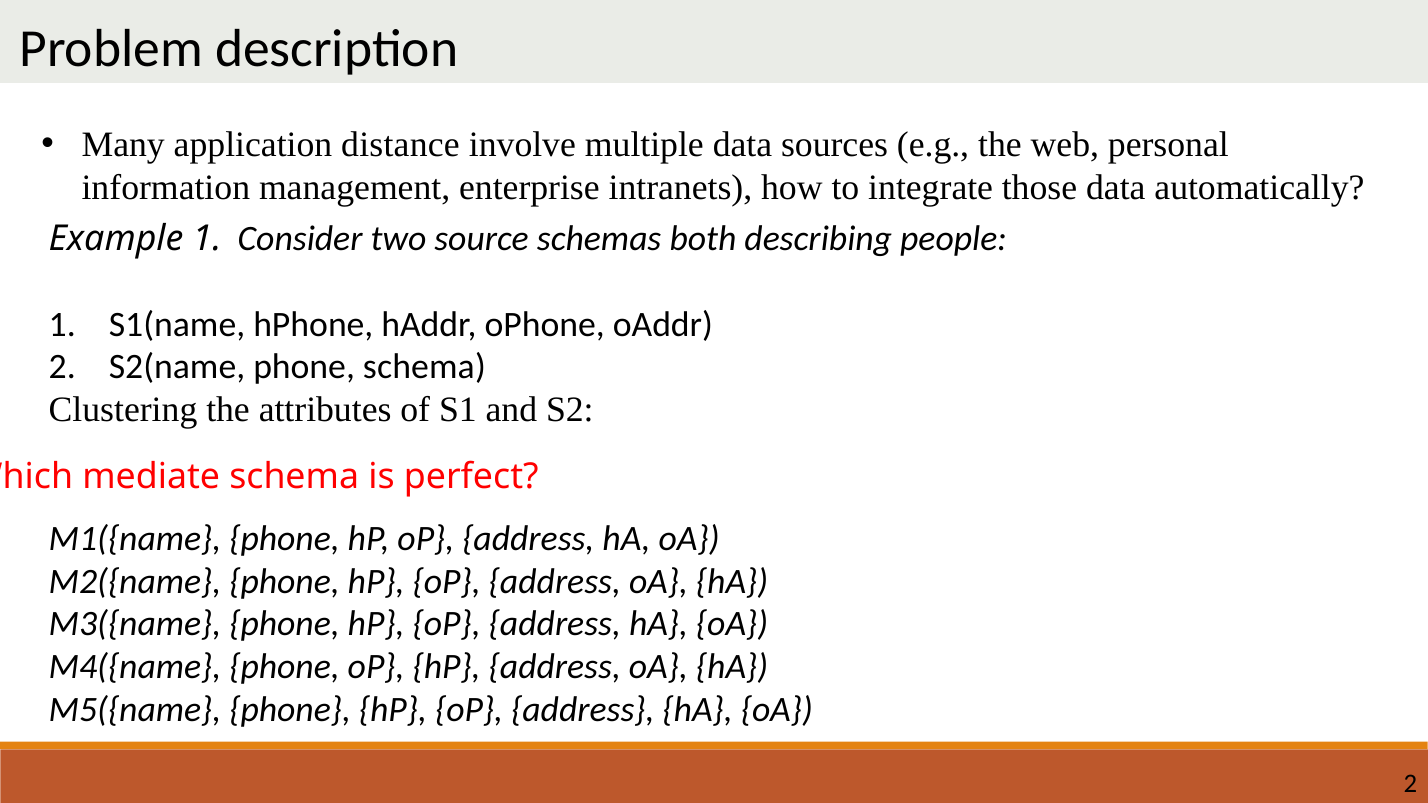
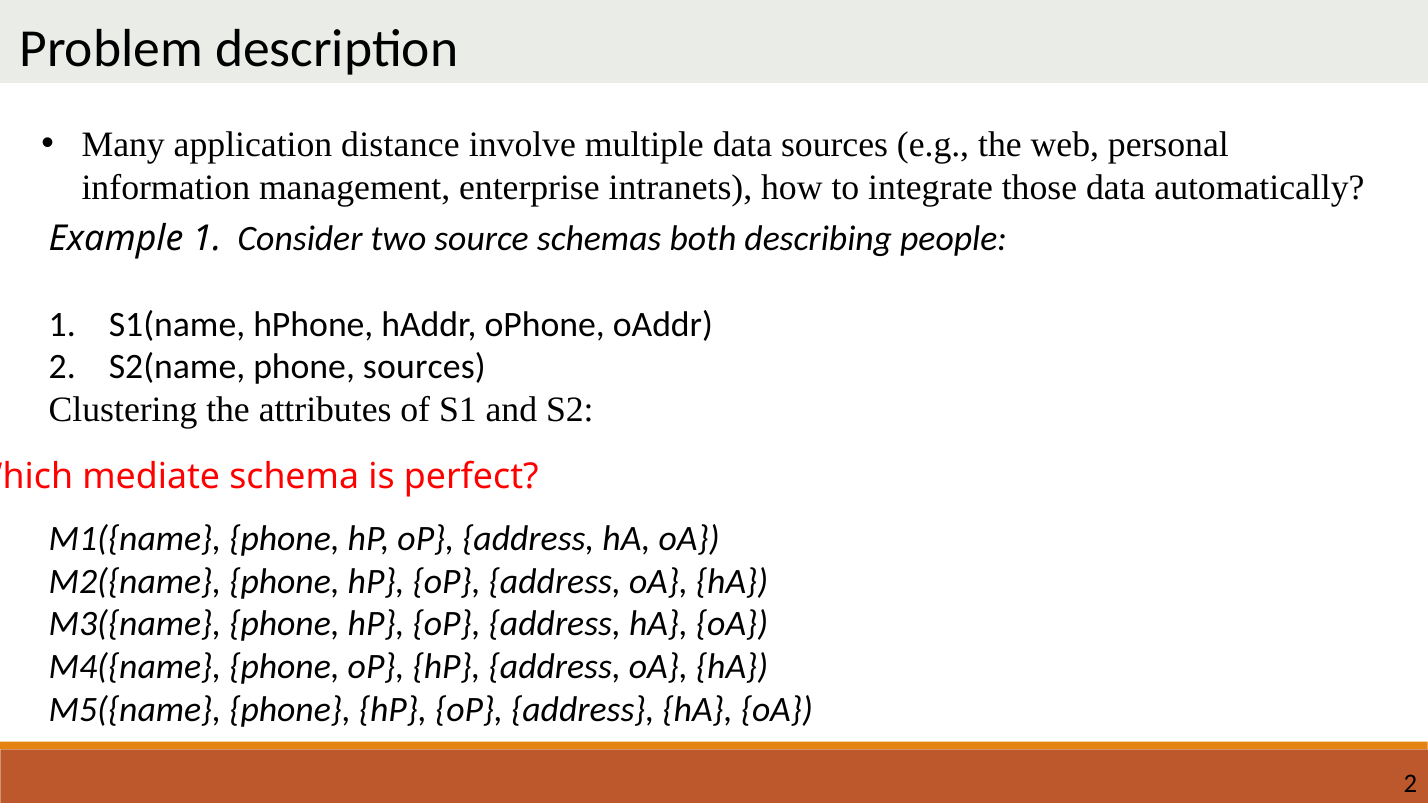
phone schema: schema -> sources
